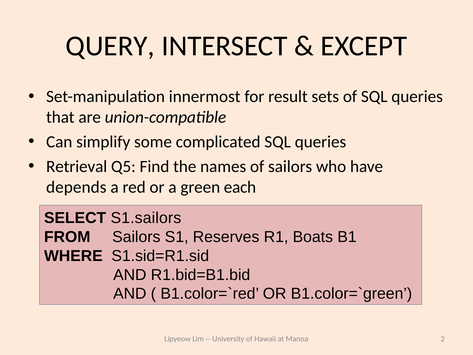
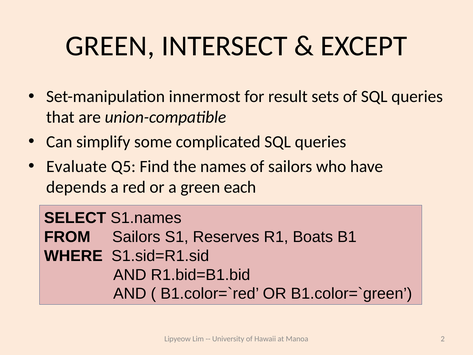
QUERY at (110, 46): QUERY -> GREEN
Retrieval: Retrieval -> Evaluate
S1.sailors: S1.sailors -> S1.names
